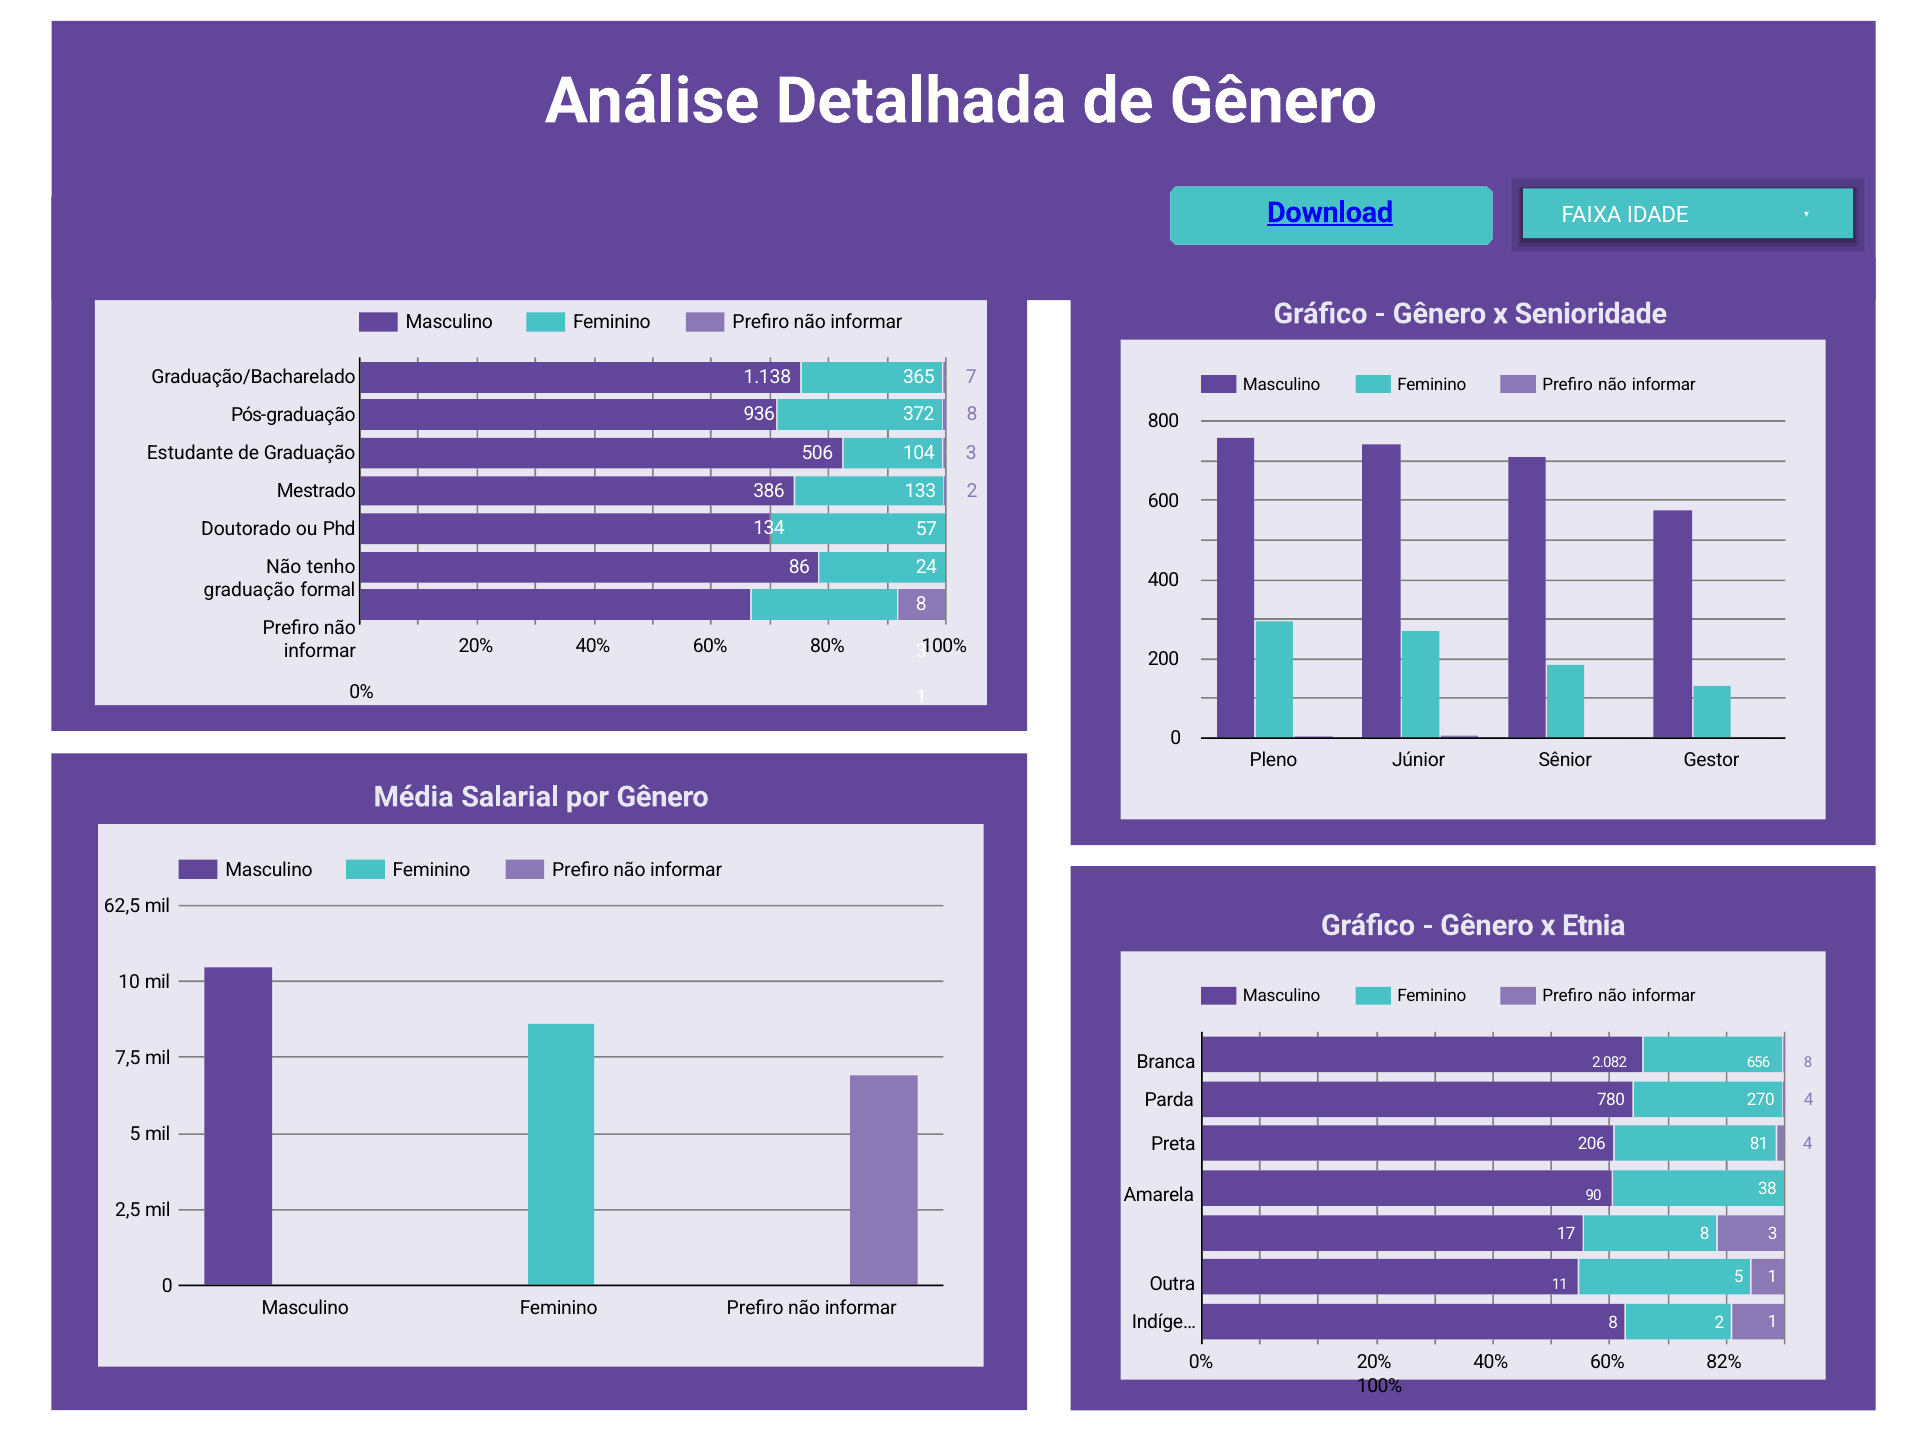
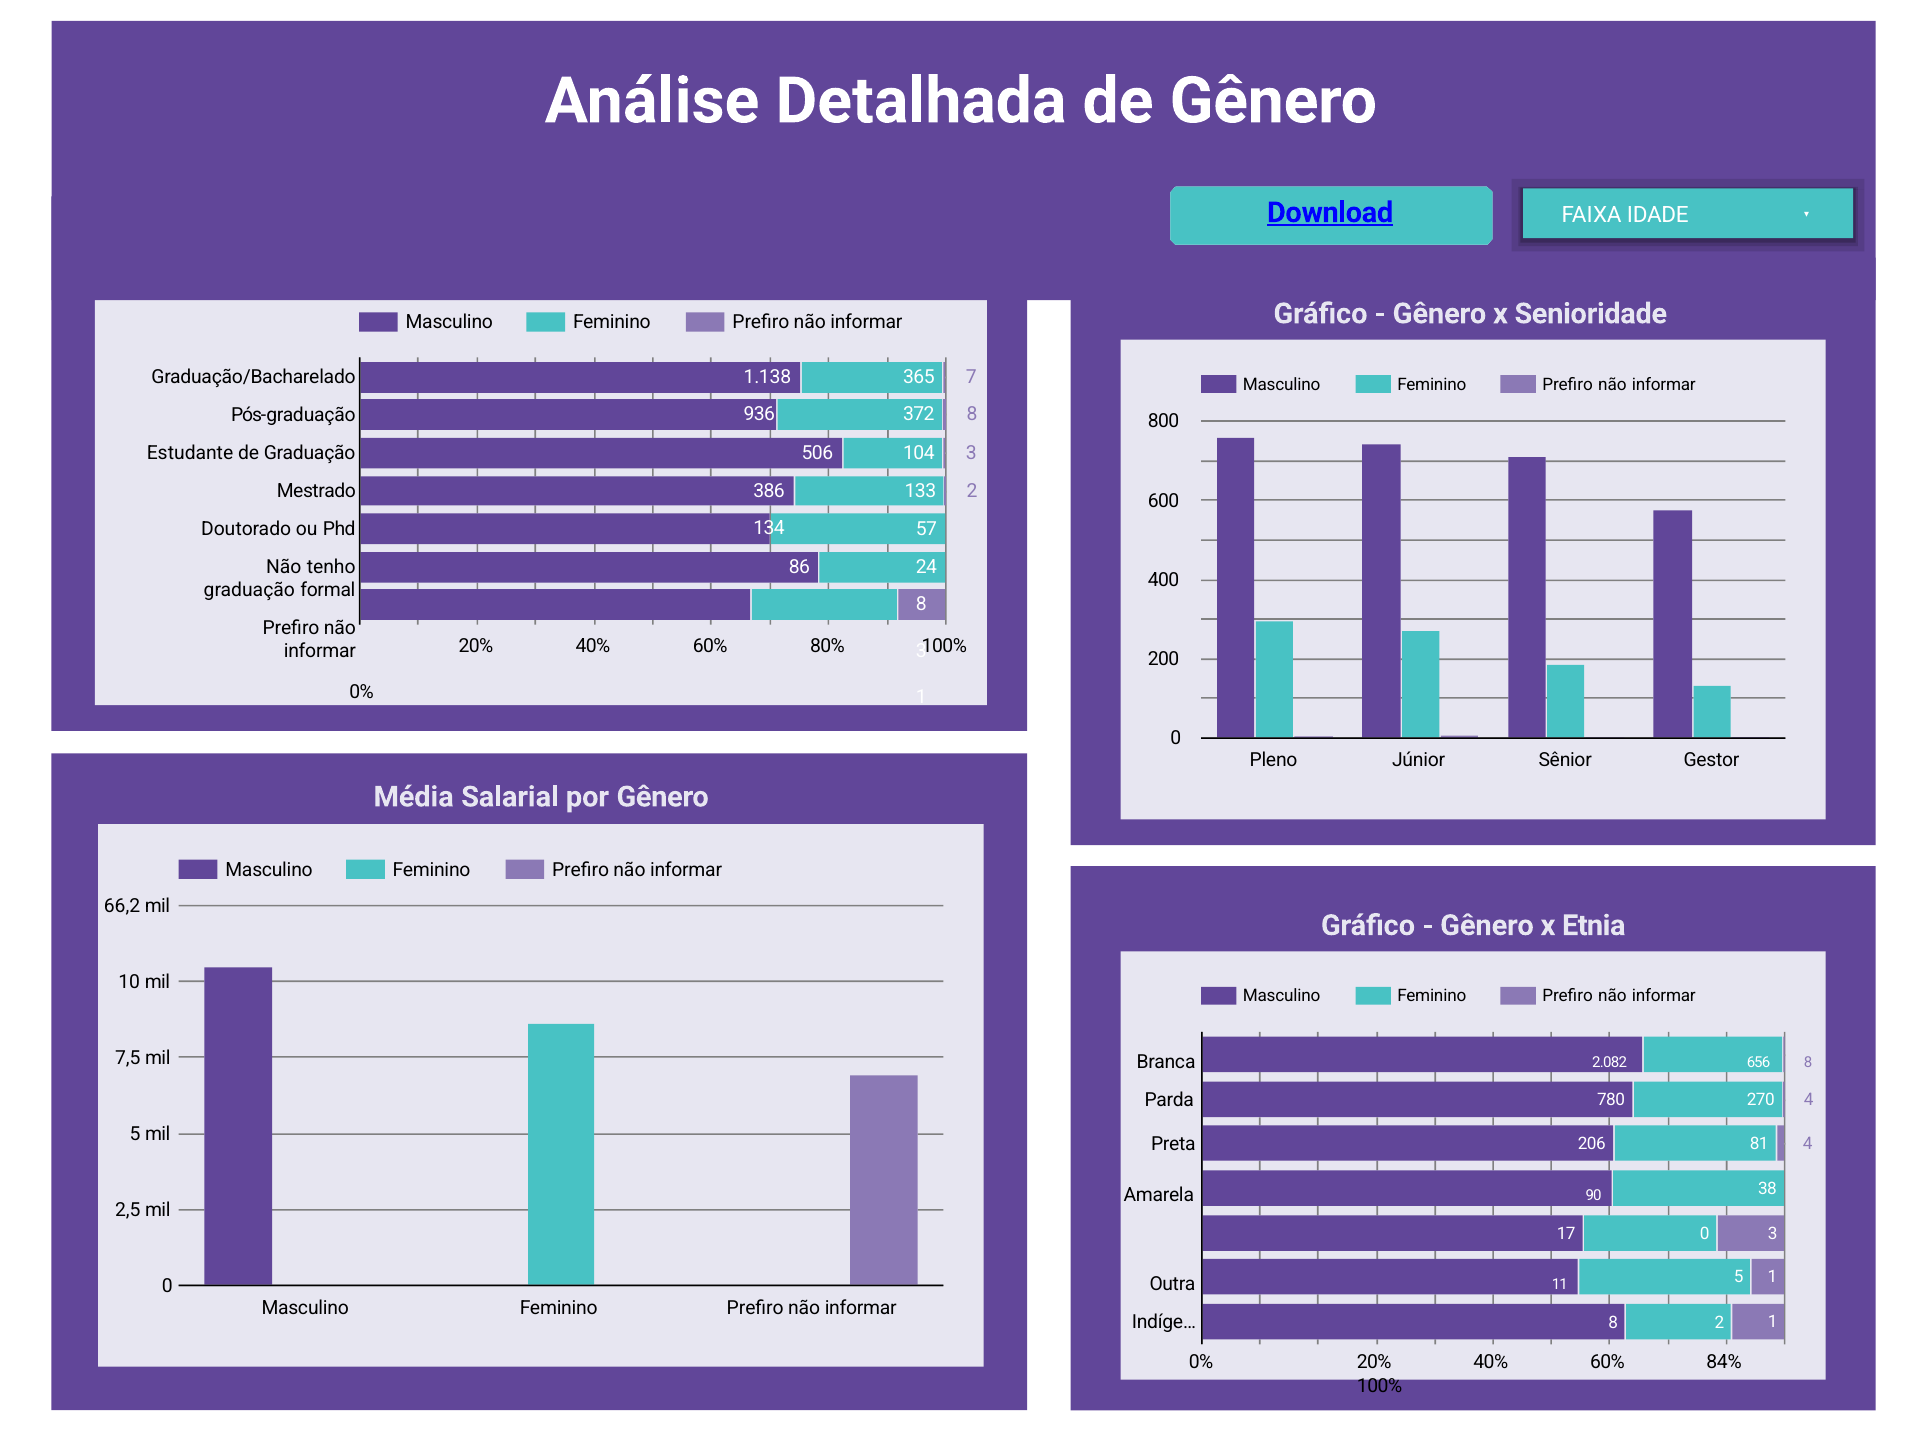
62,5: 62,5 -> 66,2
17 8: 8 -> 0
82%: 82% -> 84%
